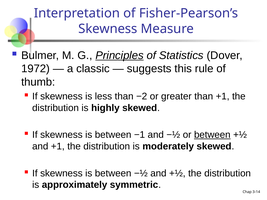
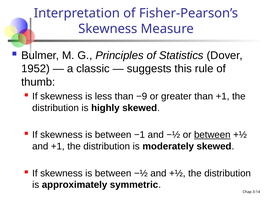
Principles underline: present -> none
1972: 1972 -> 1952
−2: −2 -> −9
